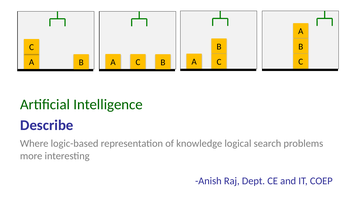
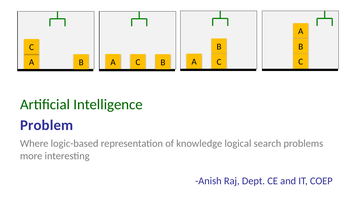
Describe: Describe -> Problem
